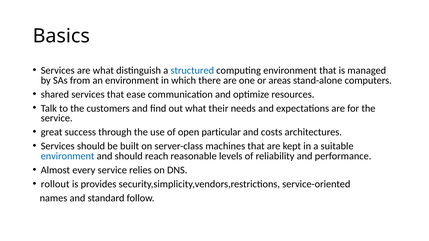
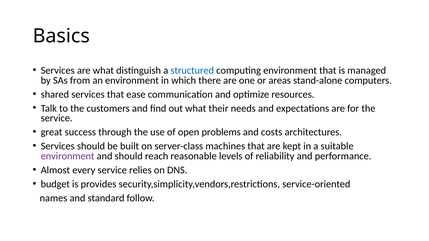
particular: particular -> problems
environment at (68, 156) colour: blue -> purple
rollout: rollout -> budget
